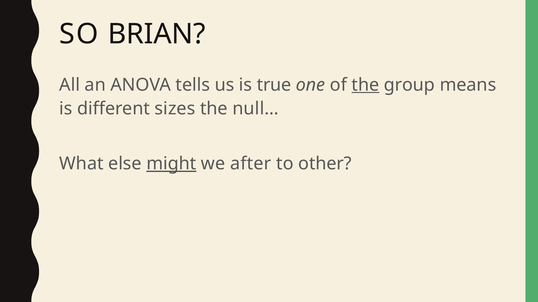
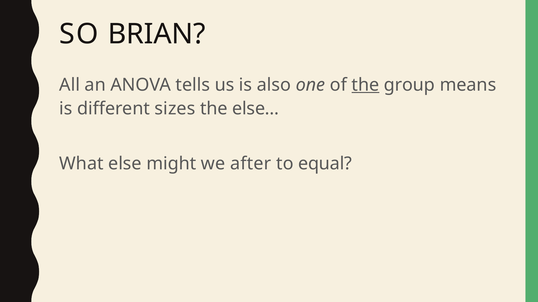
true: true -> also
null…: null… -> else…
might underline: present -> none
other: other -> equal
